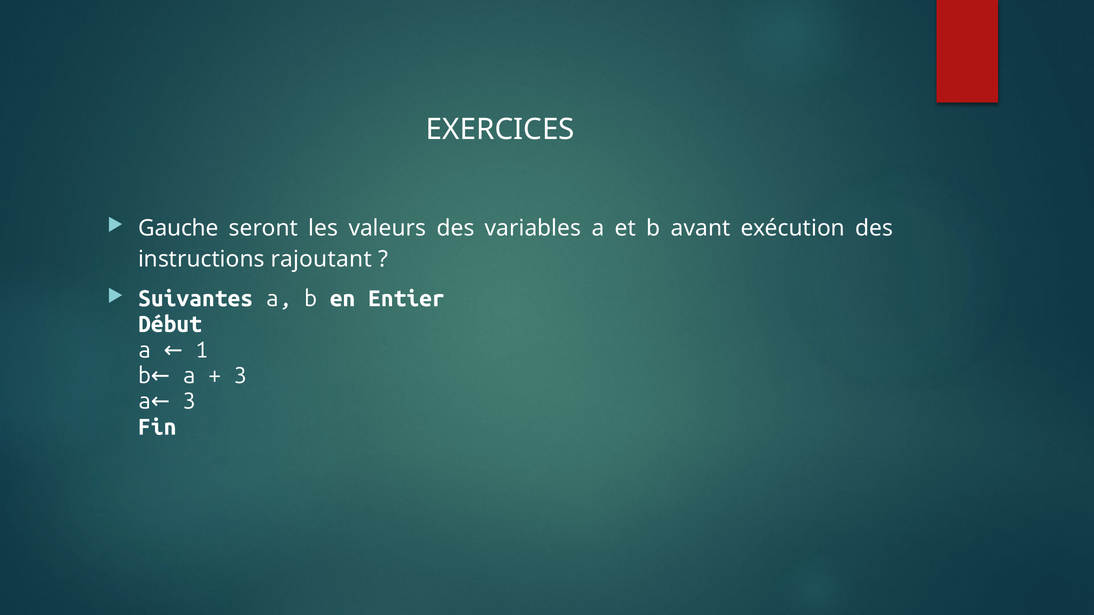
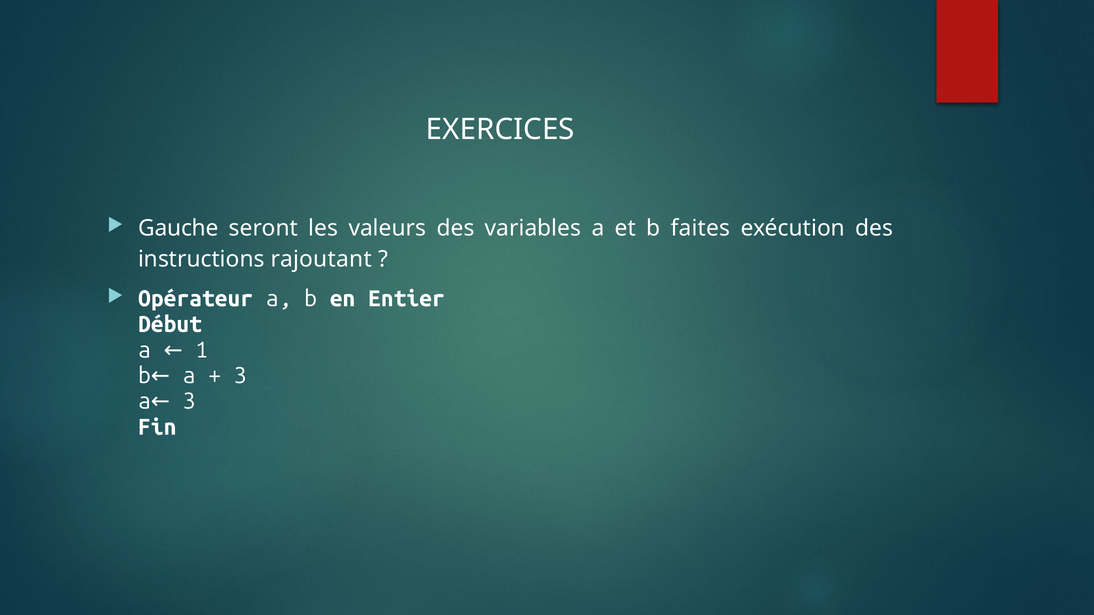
avant: avant -> faites
Suivantes: Suivantes -> Opérateur
